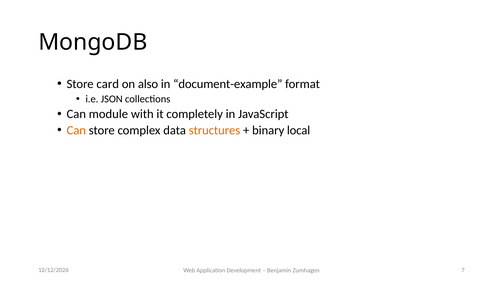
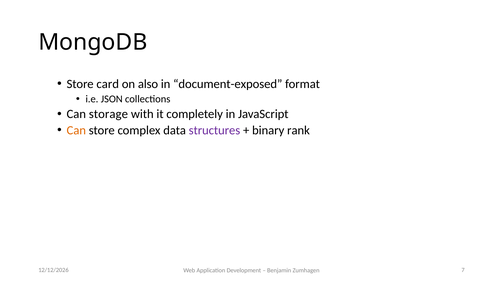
document-example: document-example -> document-exposed
module: module -> storage
structures colour: orange -> purple
local: local -> rank
